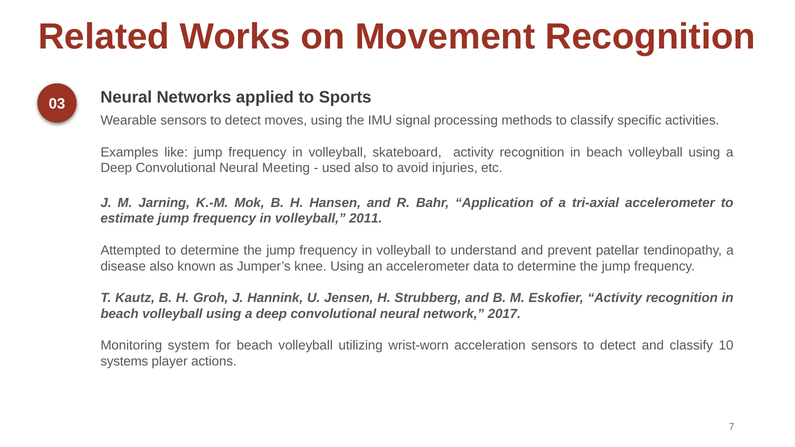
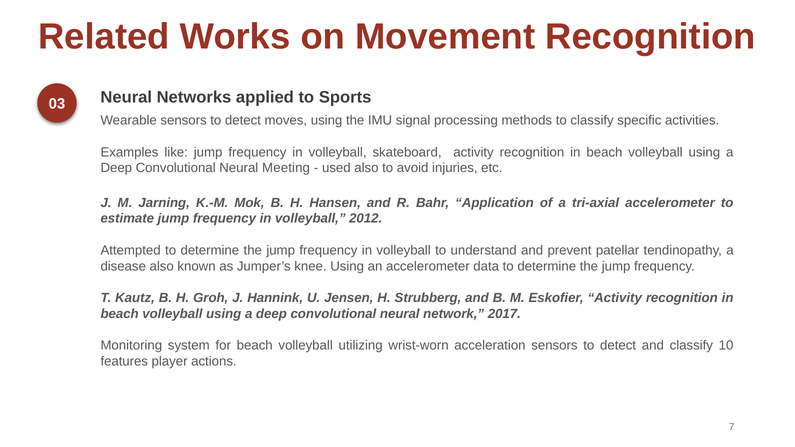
2011: 2011 -> 2012
systems: systems -> features
